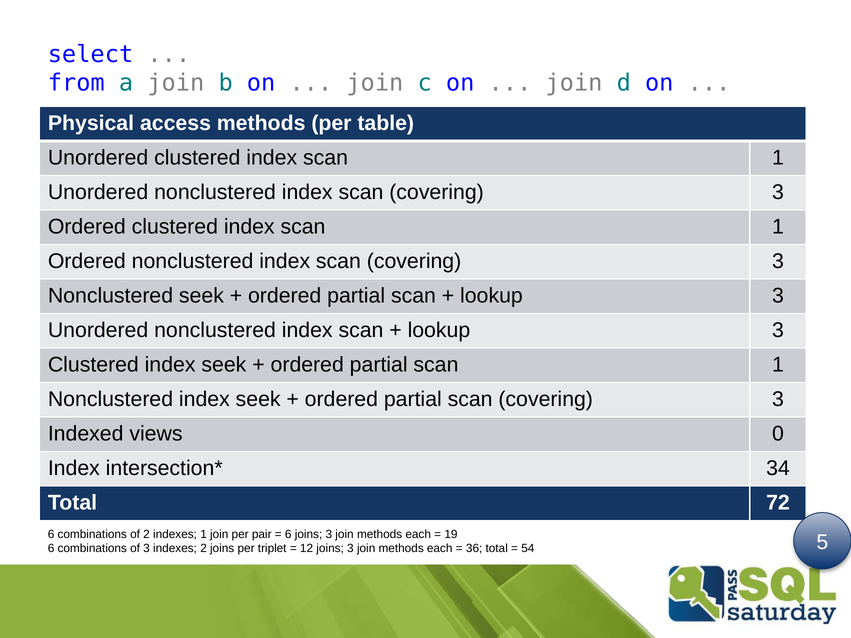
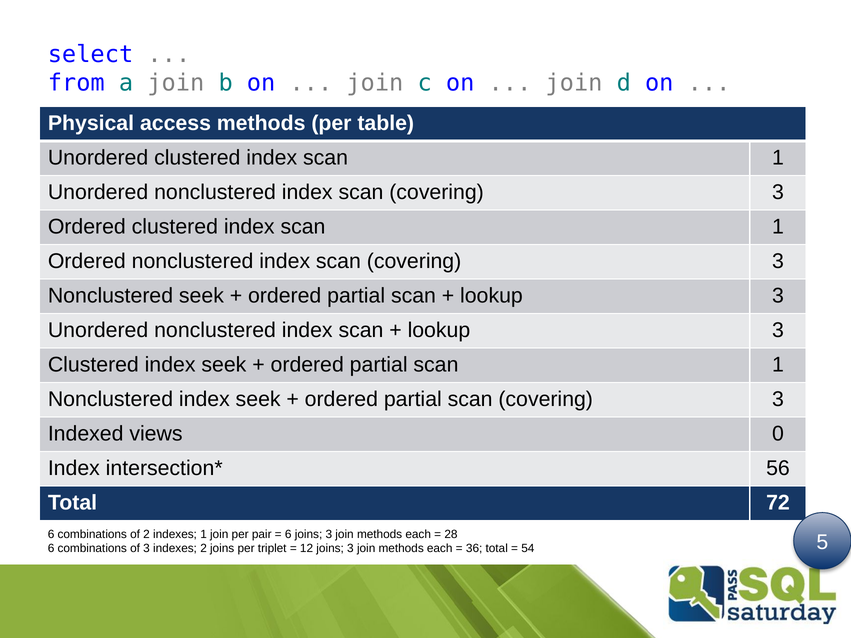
34: 34 -> 56
19: 19 -> 28
